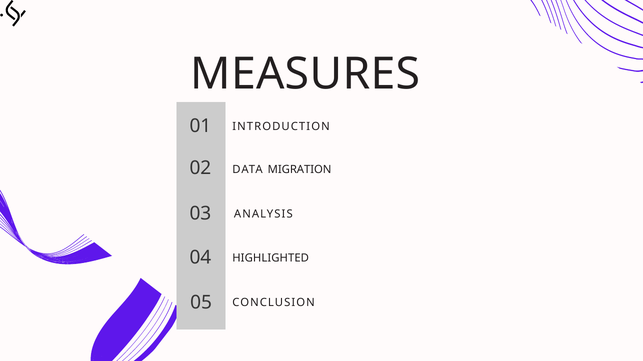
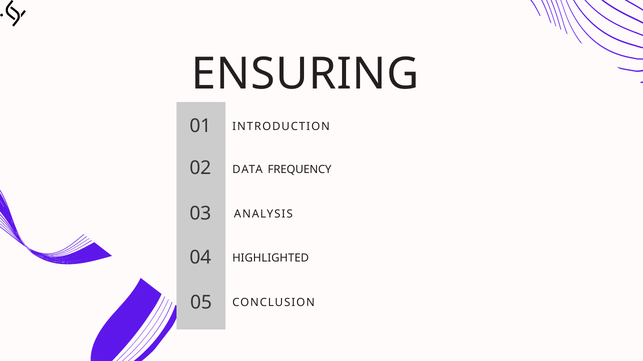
MEASURES: MEASURES -> ENSURING
MIGRATION: MIGRATION -> FREQUENCY
